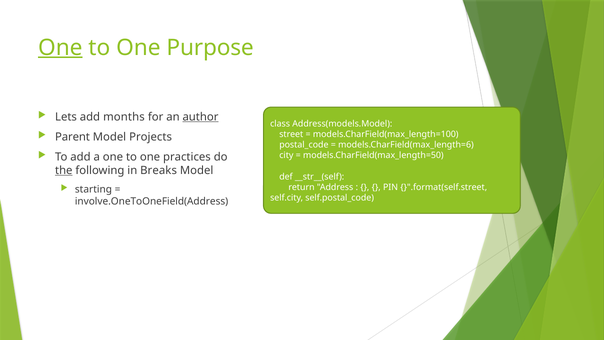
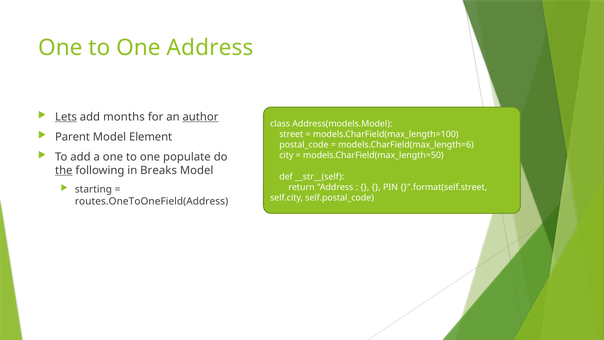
One at (60, 48) underline: present -> none
One Purpose: Purpose -> Address
Lets underline: none -> present
Projects: Projects -> Element
practices: practices -> populate
involve.OneToOneField(Address: involve.OneToOneField(Address -> routes.OneToOneField(Address
